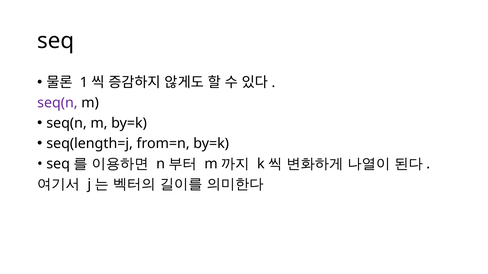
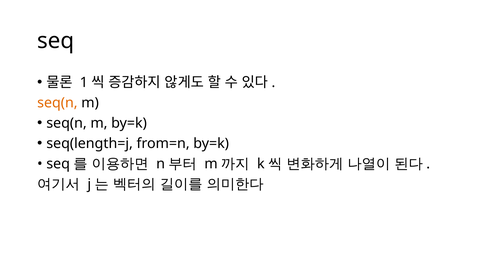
seq(n at (57, 103) colour: purple -> orange
